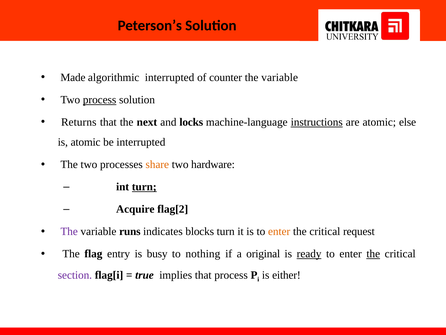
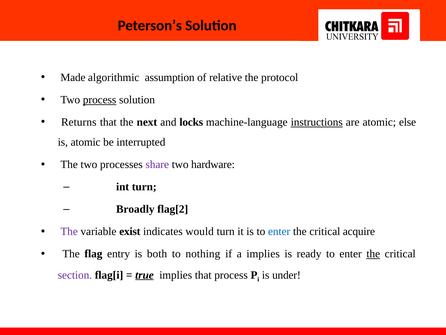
algorithmic interrupted: interrupted -> assumption
counter: counter -> relative
variable at (280, 77): variable -> protocol
share colour: orange -> purple
turn at (144, 187) underline: present -> none
Acquire: Acquire -> Broadly
runs: runs -> exist
blocks: blocks -> would
enter at (279, 231) colour: orange -> blue
request: request -> acquire
busy: busy -> both
a original: original -> implies
ready underline: present -> none
true underline: none -> present
either: either -> under
